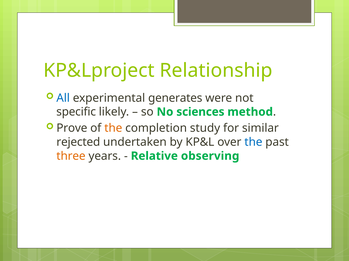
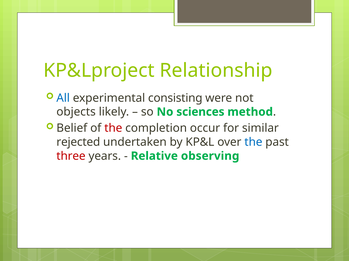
generates: generates -> consisting
specific: specific -> objects
Prove: Prove -> Belief
the at (113, 128) colour: orange -> red
study: study -> occur
three colour: orange -> red
